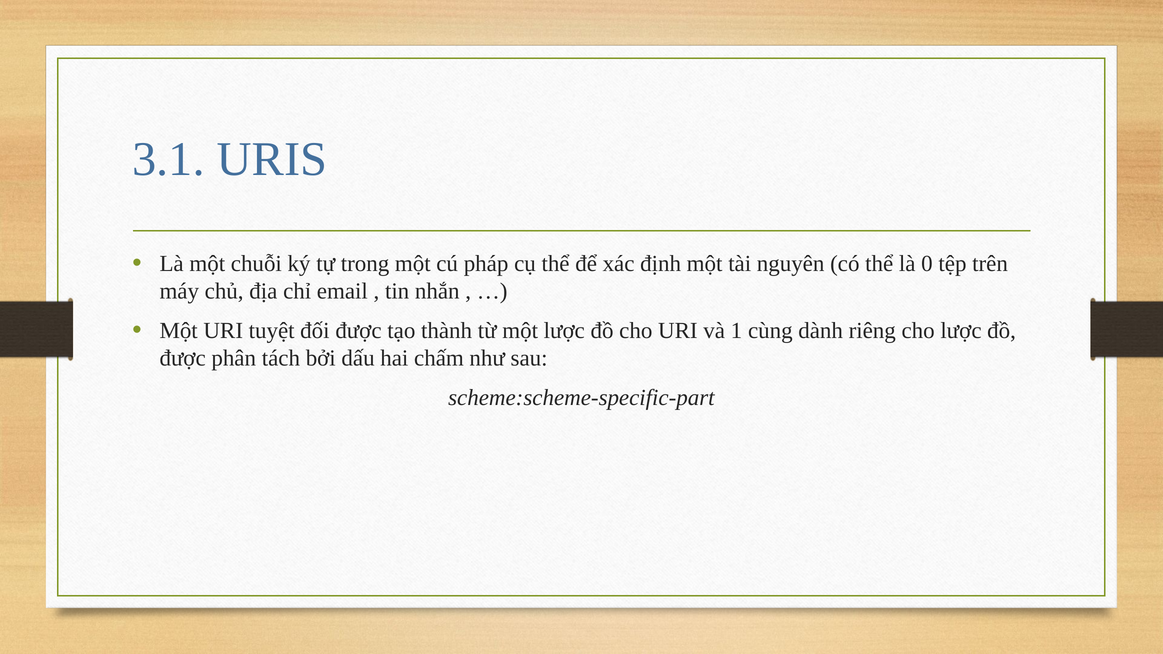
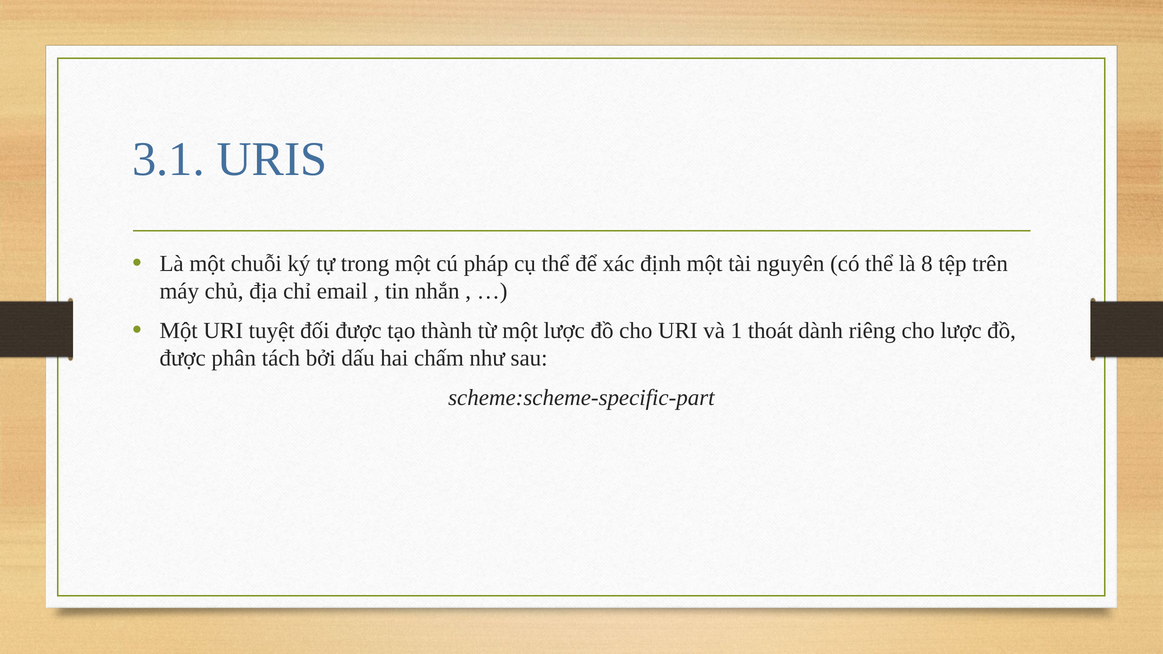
0: 0 -> 8
cùng: cùng -> thoát
